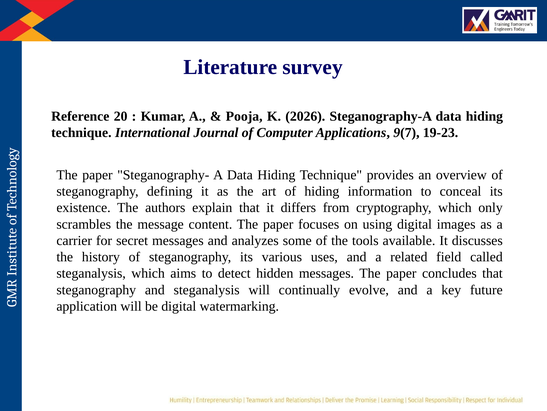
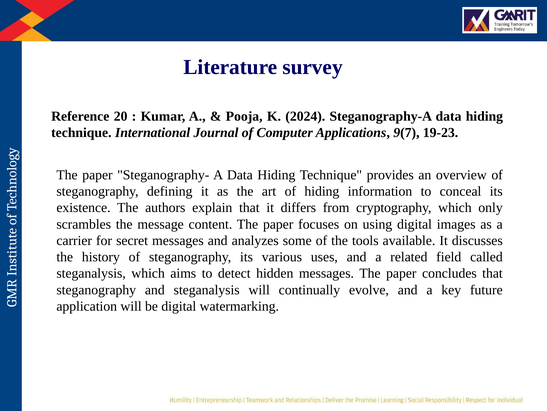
2026: 2026 -> 2024
